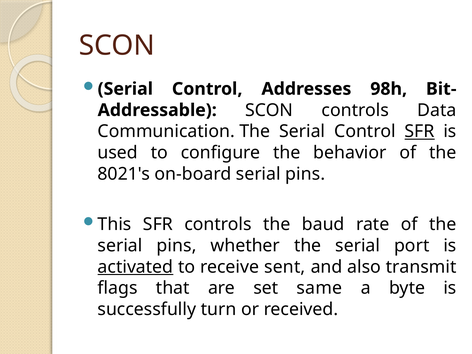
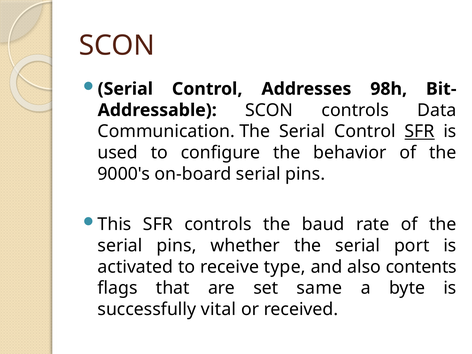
8021's: 8021's -> 9000's
activated underline: present -> none
sent: sent -> type
transmit: transmit -> contents
turn: turn -> vital
